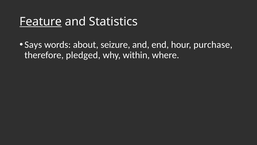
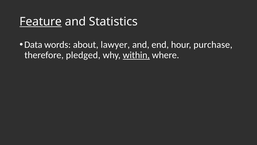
Says: Says -> Data
seizure: seizure -> lawyer
within underline: none -> present
